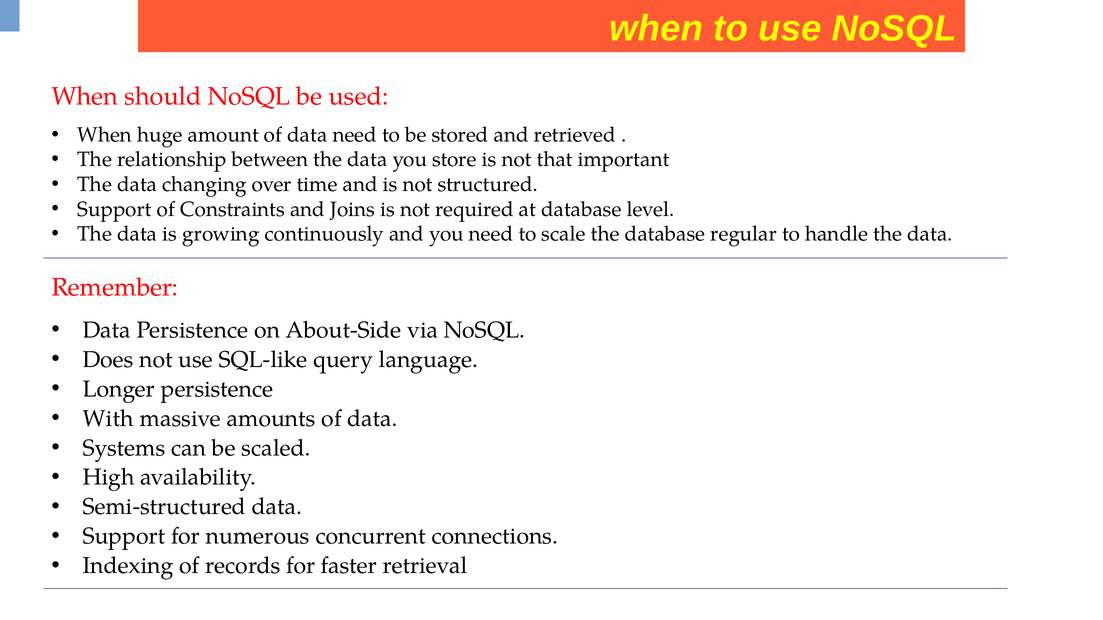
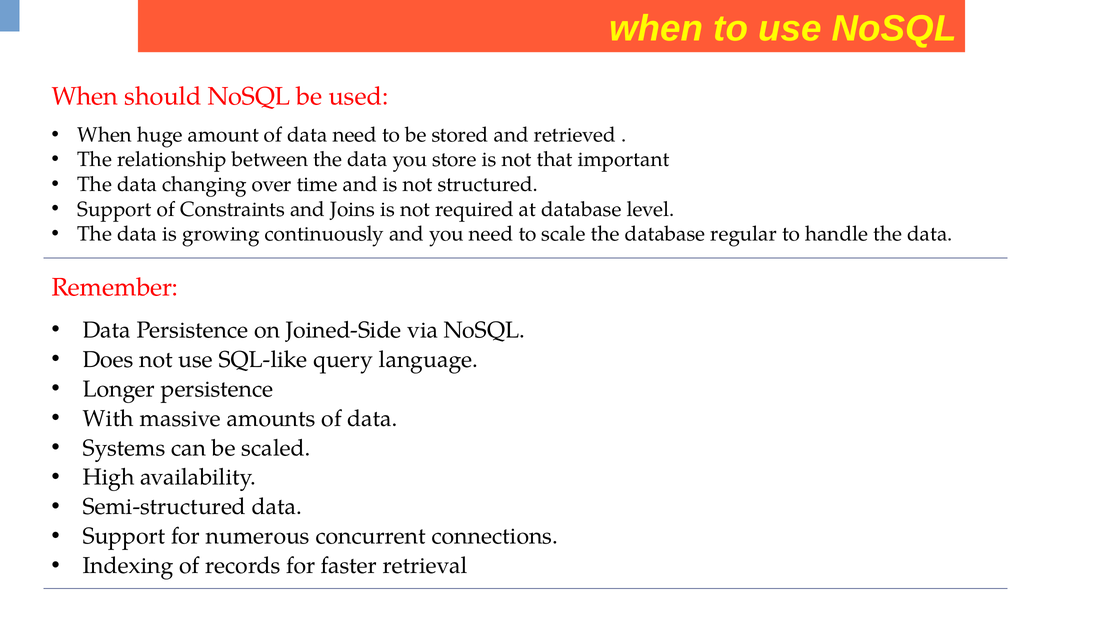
About-Side: About-Side -> Joined-Side
